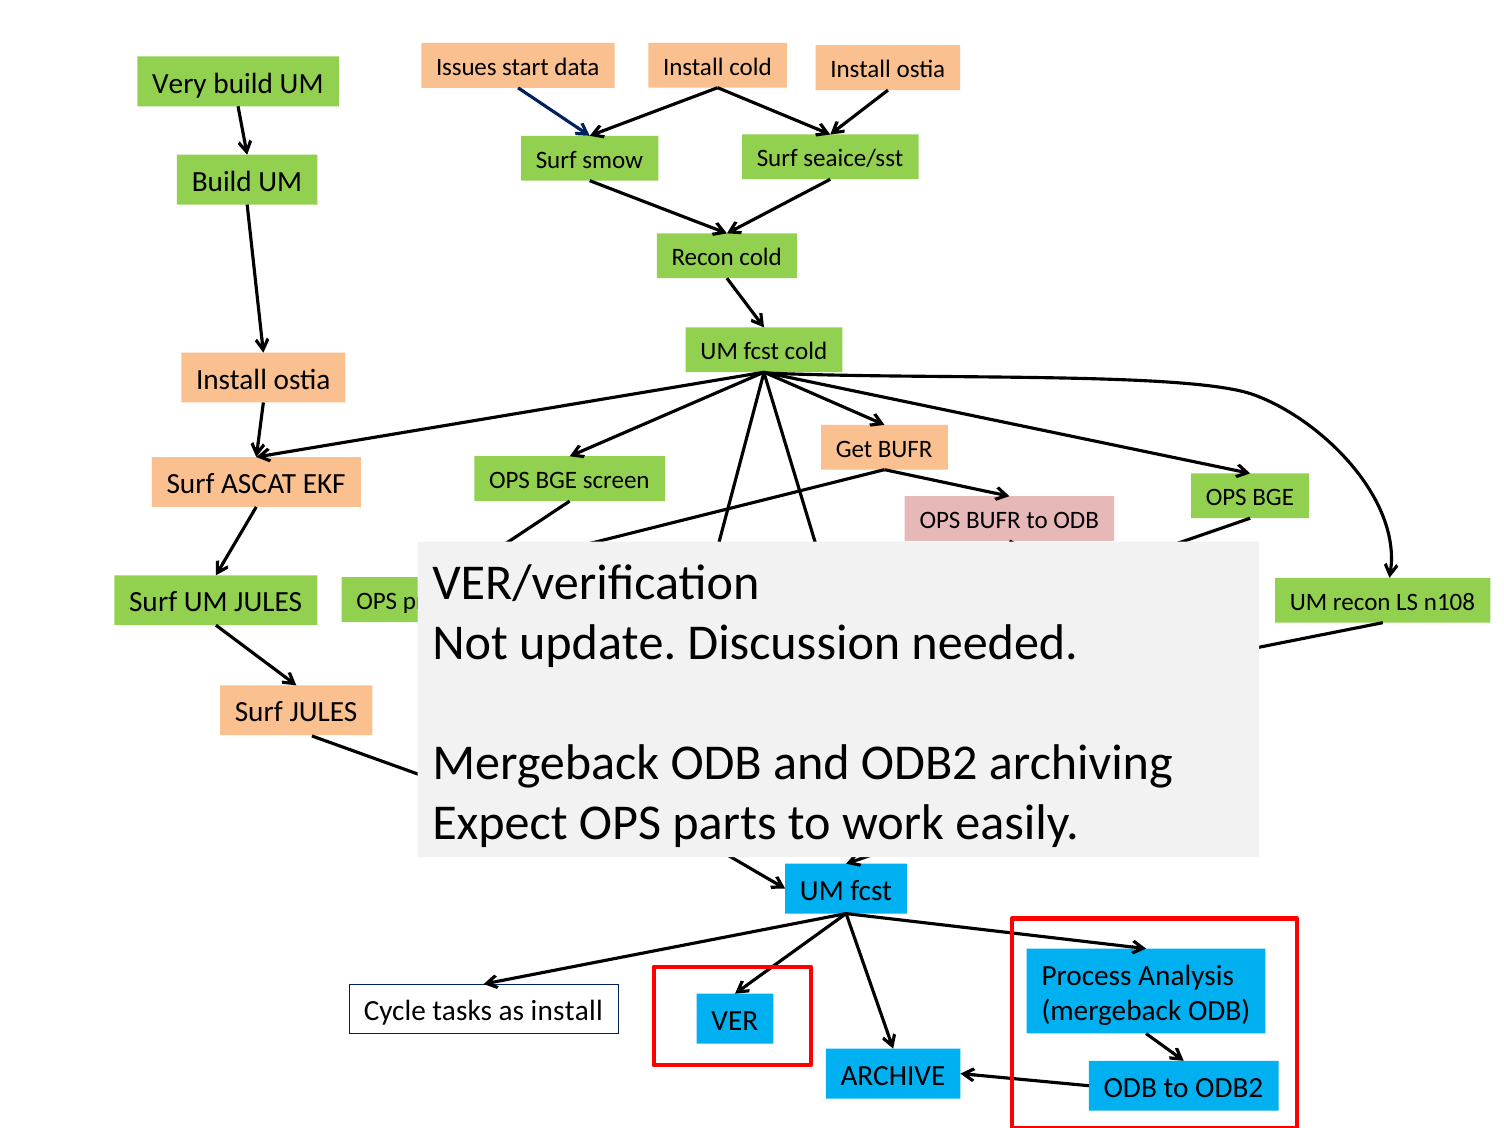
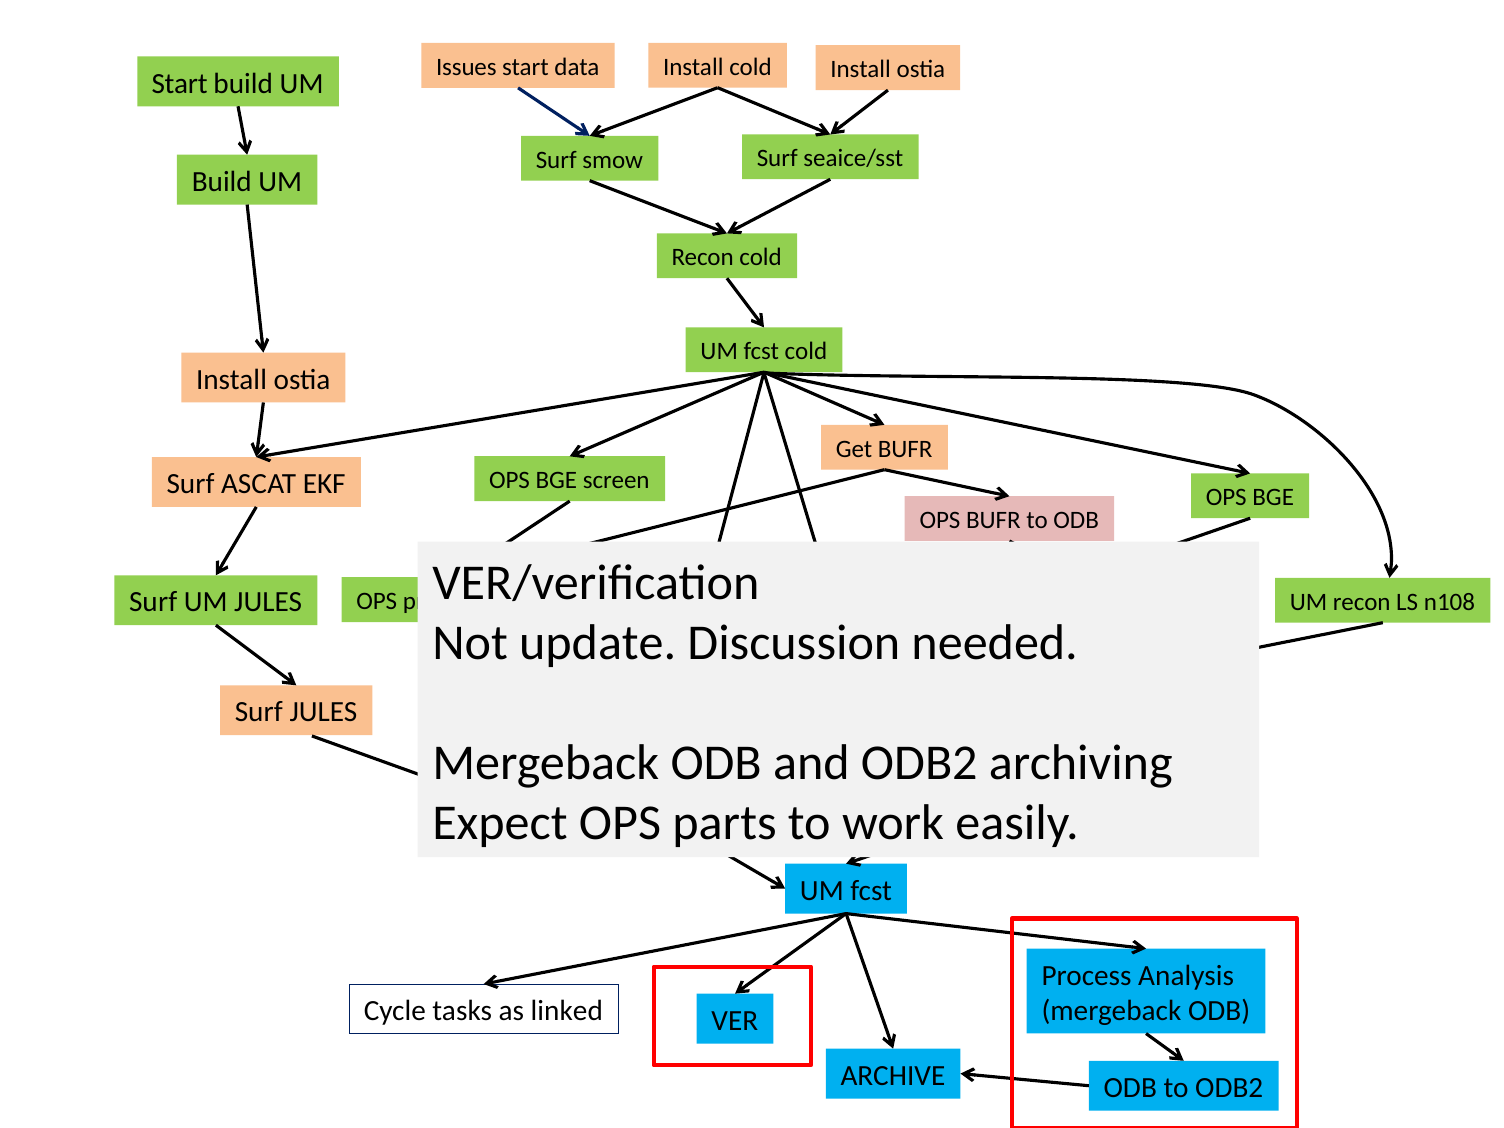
Very at (179, 83): Very -> Start
as install: install -> linked
